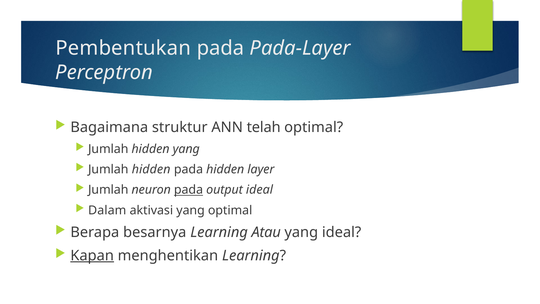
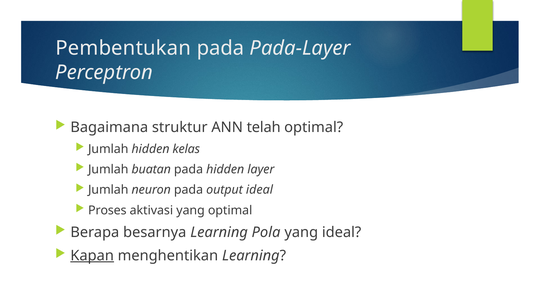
hidden yang: yang -> kelas
hidden at (151, 169): hidden -> buatan
pada at (189, 190) underline: present -> none
Dalam: Dalam -> Proses
Atau: Atau -> Pola
